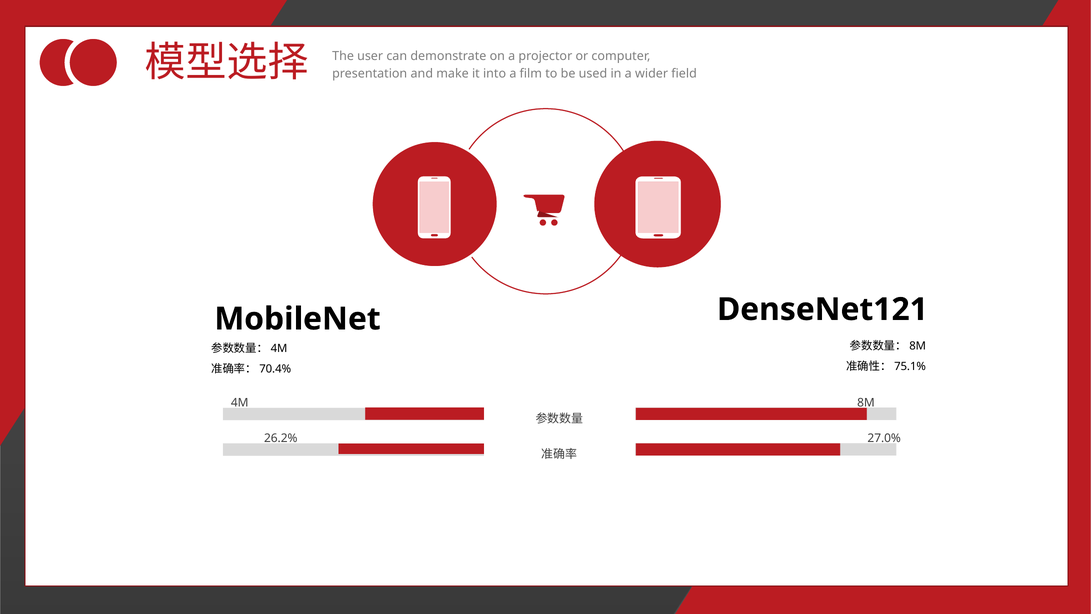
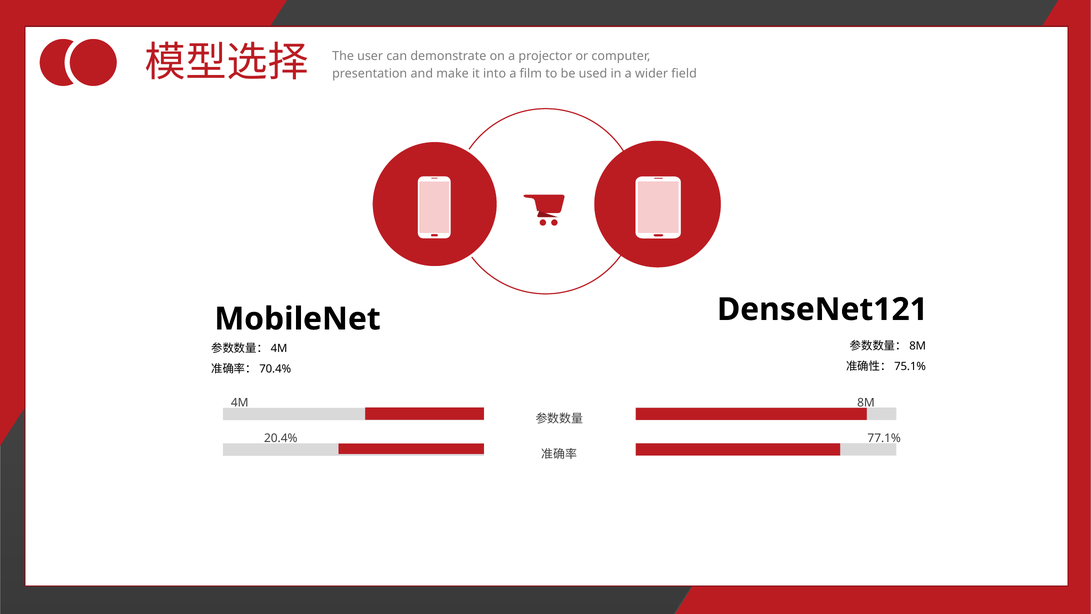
26.2%: 26.2% -> 20.4%
27.0%: 27.0% -> 77.1%
